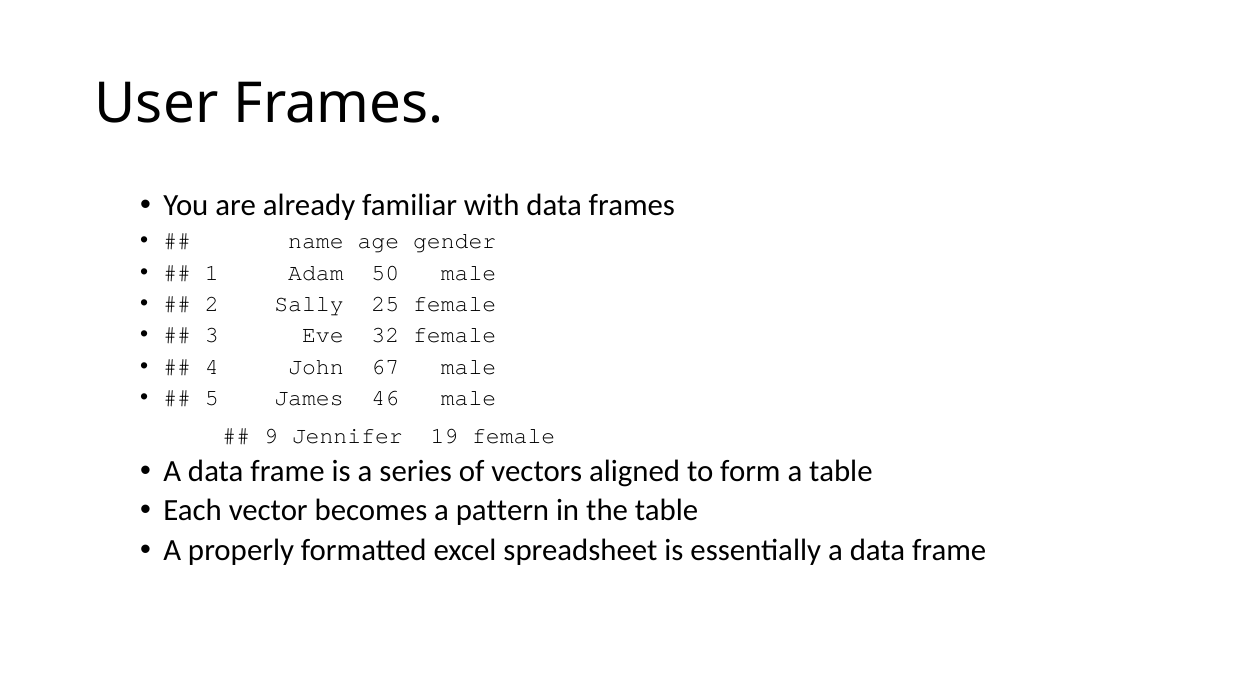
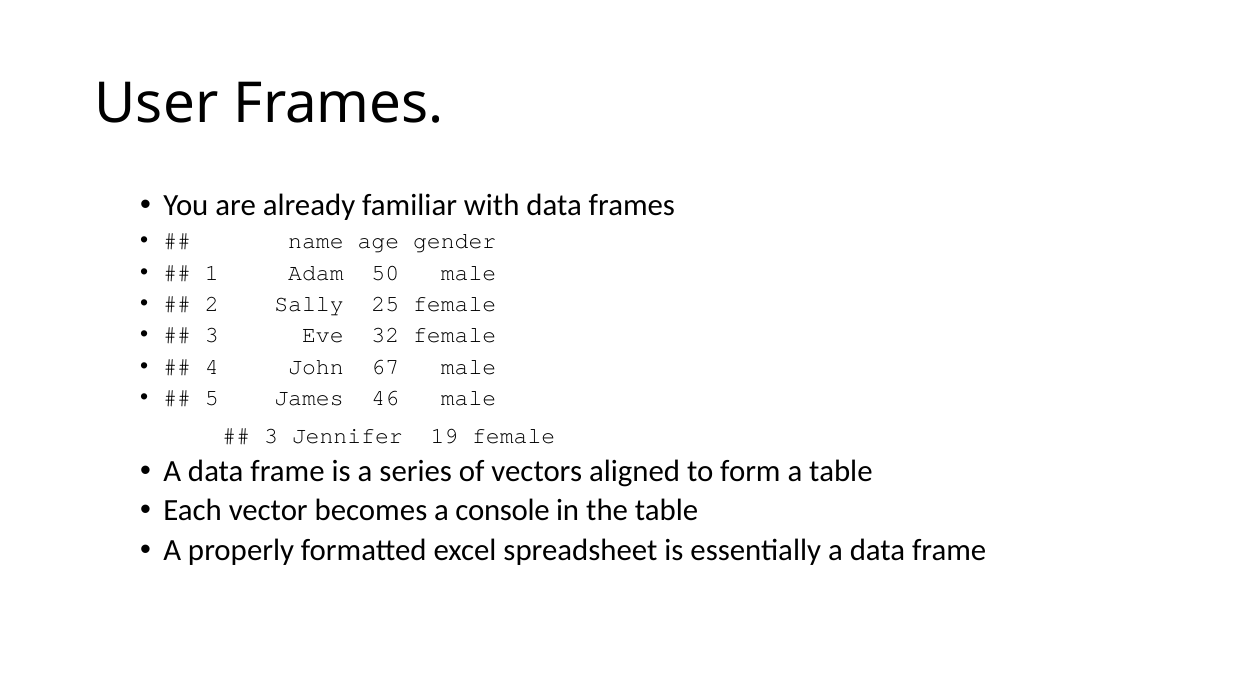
9 at (271, 436): 9 -> 3
pattern: pattern -> console
